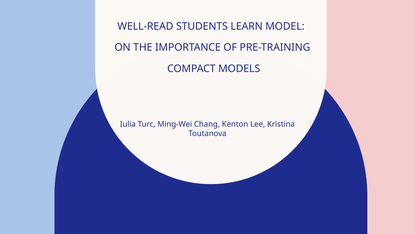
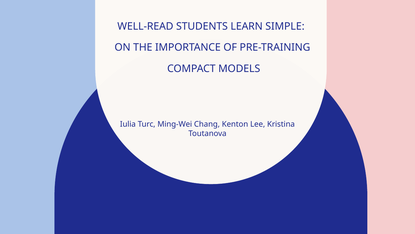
MODEL: MODEL -> SIMPLE
